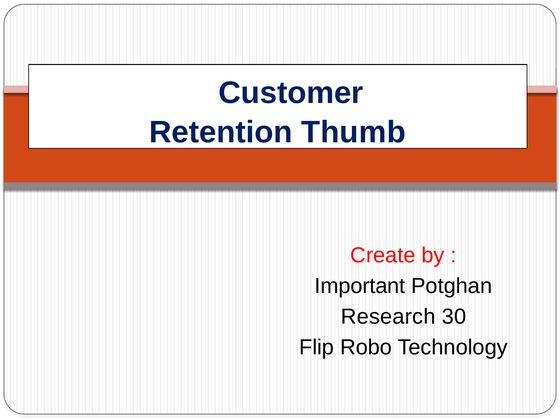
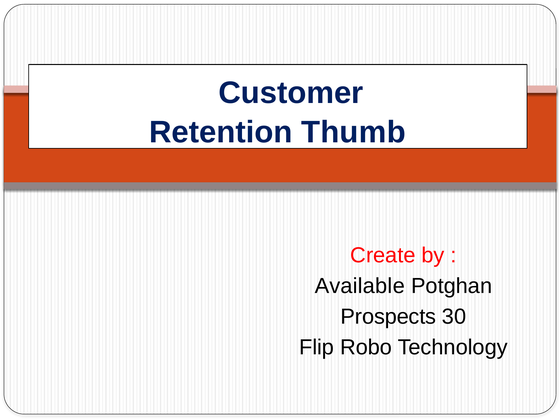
Important: Important -> Available
Research: Research -> Prospects
